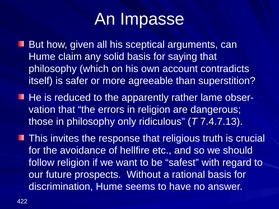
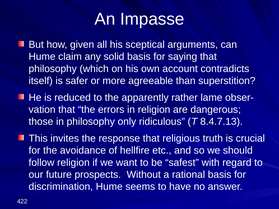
7.4.7.13: 7.4.7.13 -> 8.4.7.13
